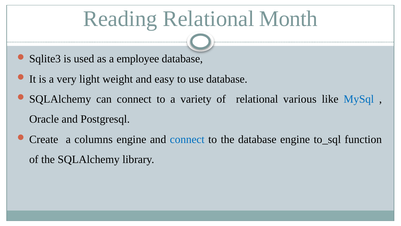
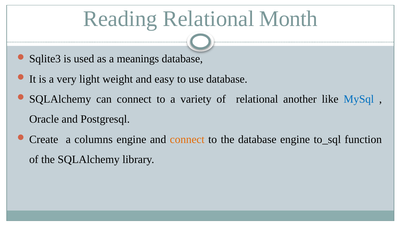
employee: employee -> meanings
various: various -> another
connect at (187, 139) colour: blue -> orange
